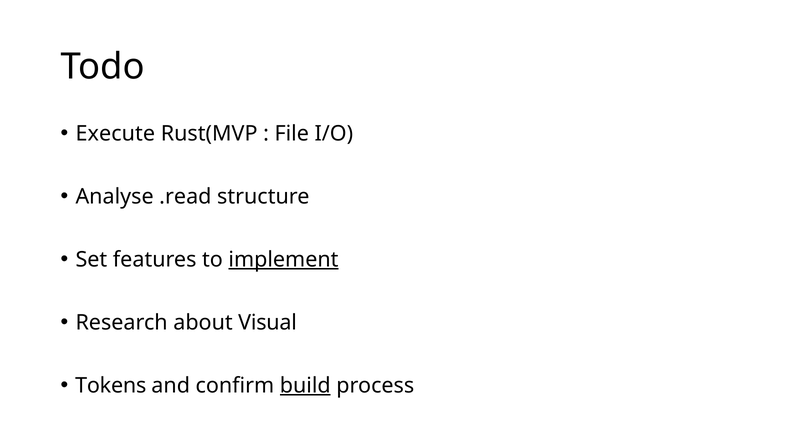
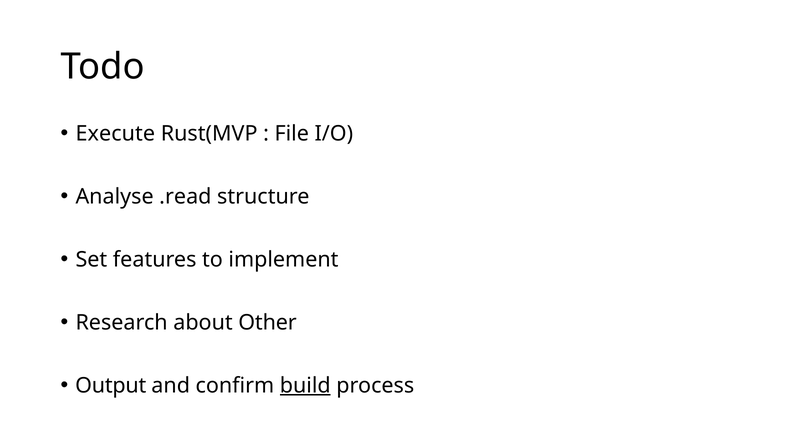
implement underline: present -> none
Visual: Visual -> Other
Tokens: Tokens -> Output
